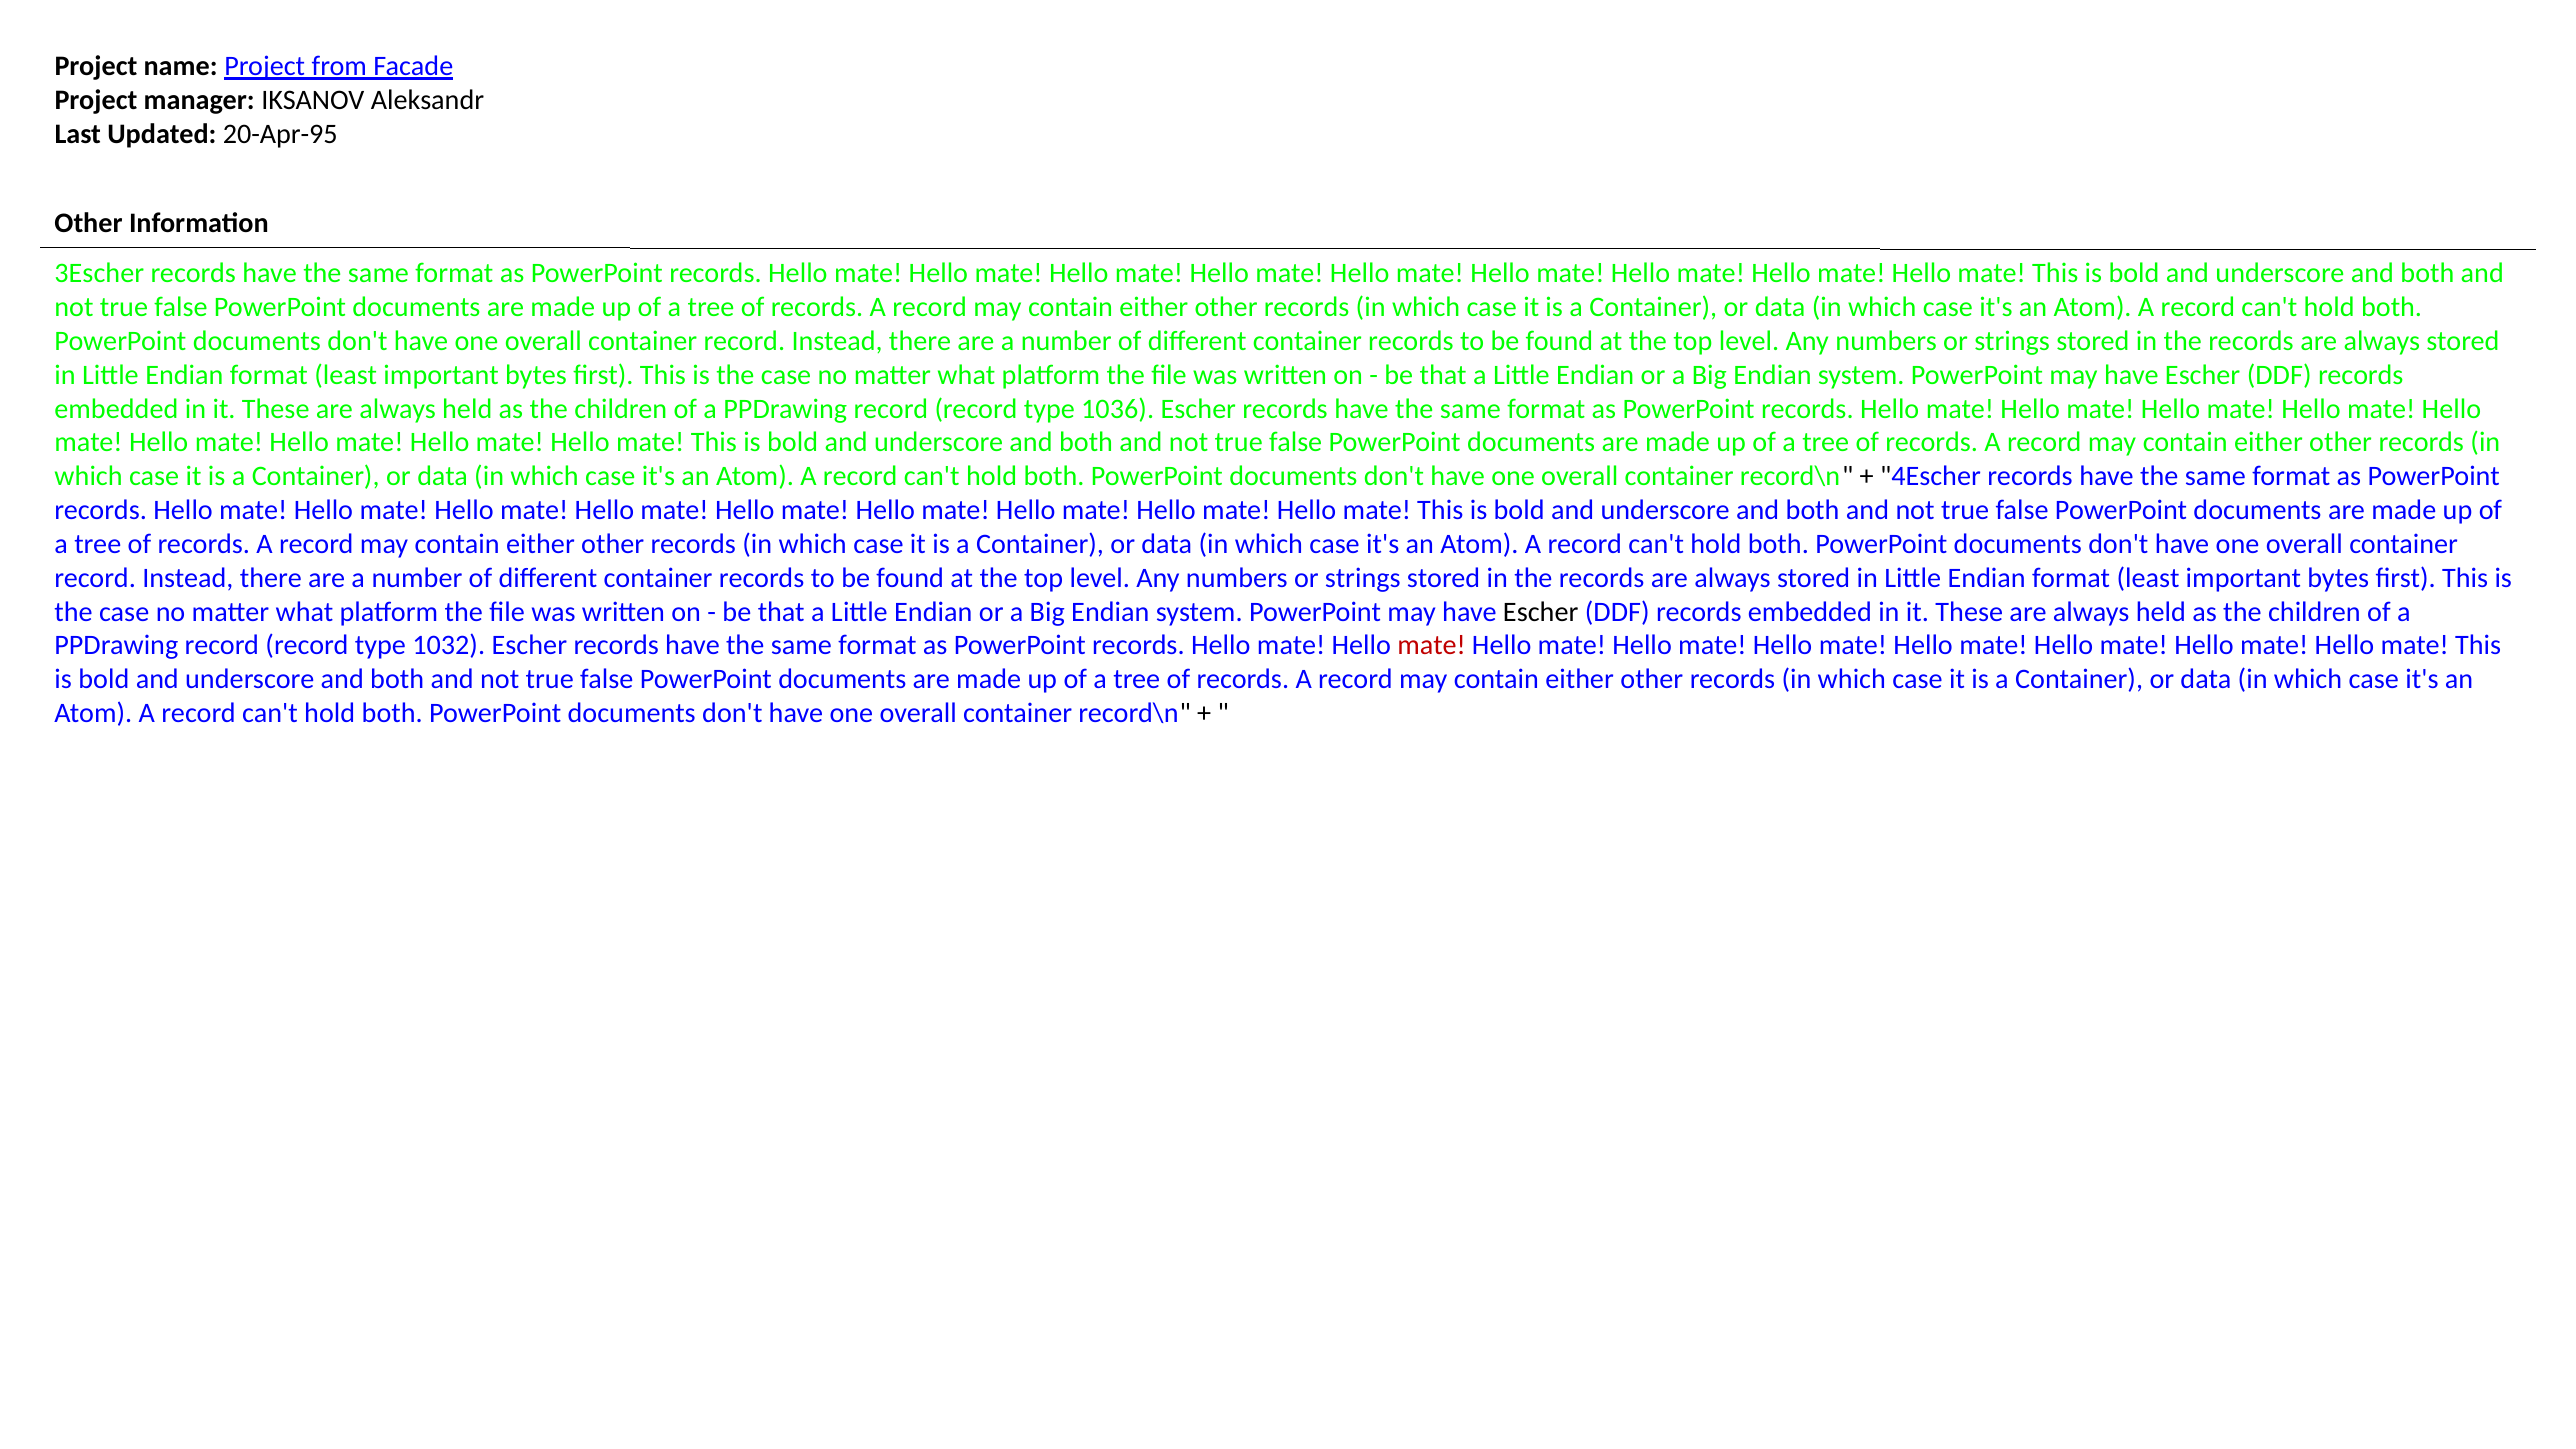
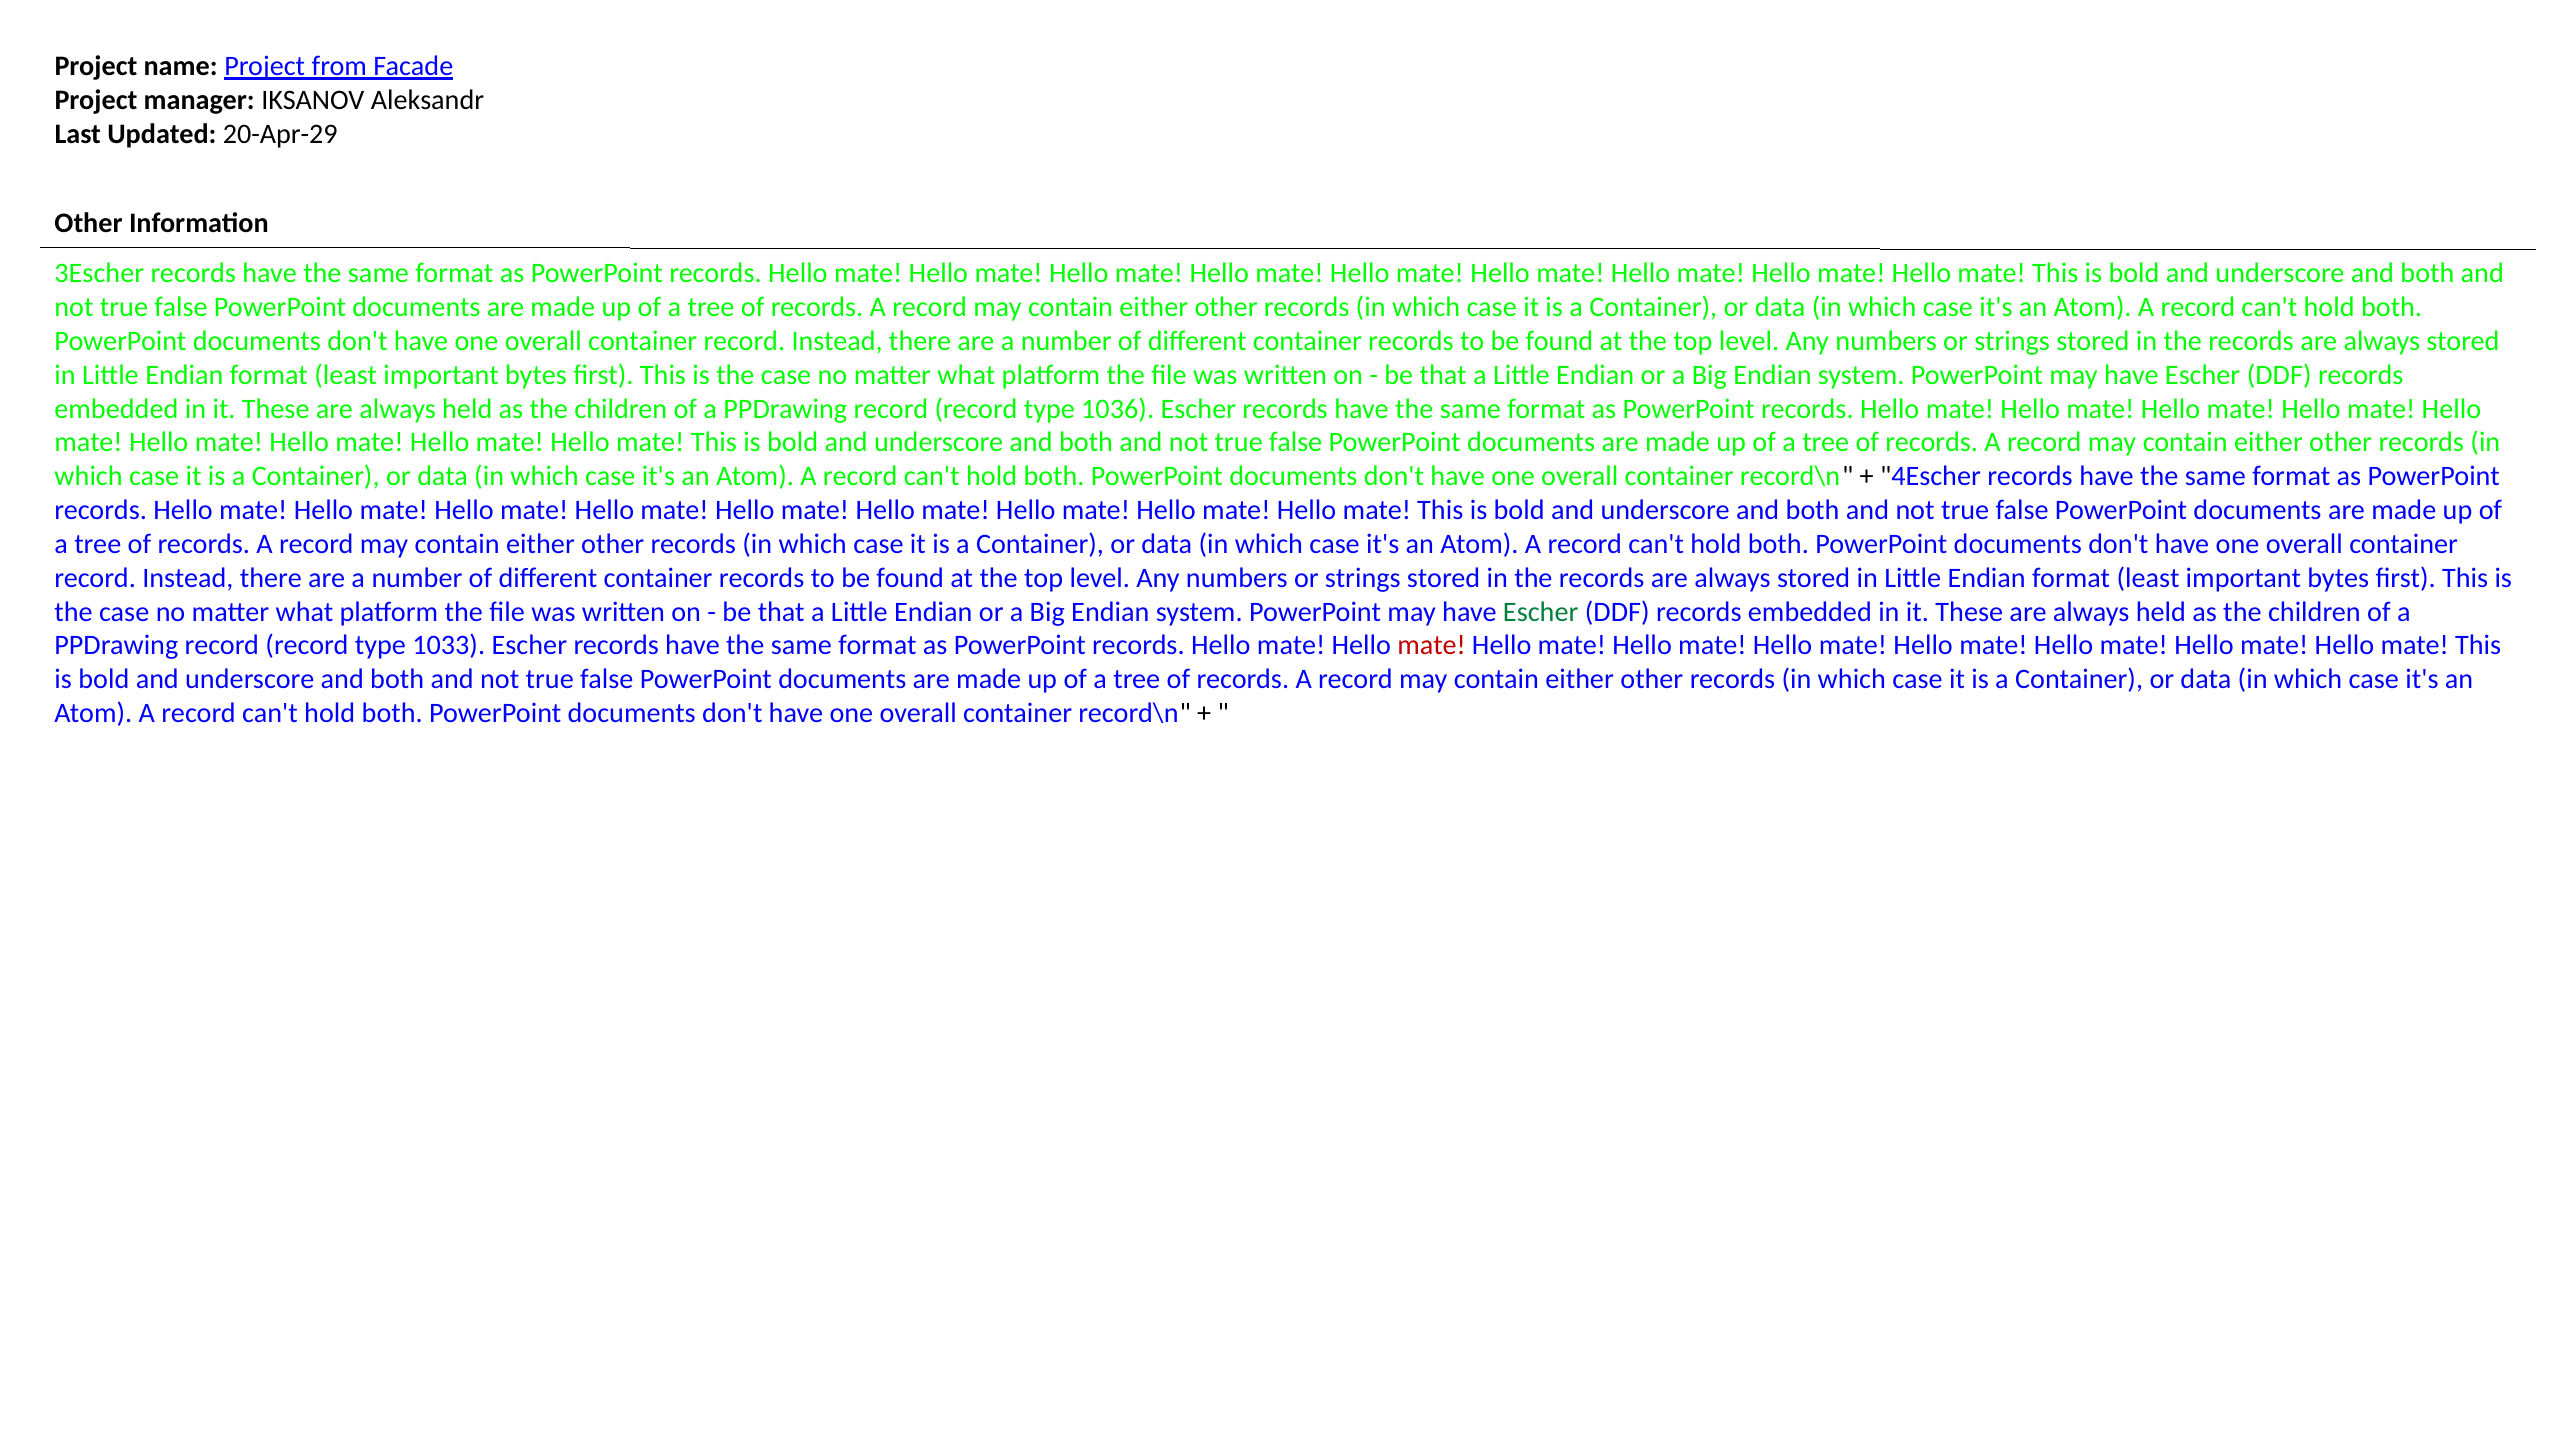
20-Apr-95: 20-Apr-95 -> 20-Apr-29
Escher at (1541, 612) colour: black -> green
1032: 1032 -> 1033
